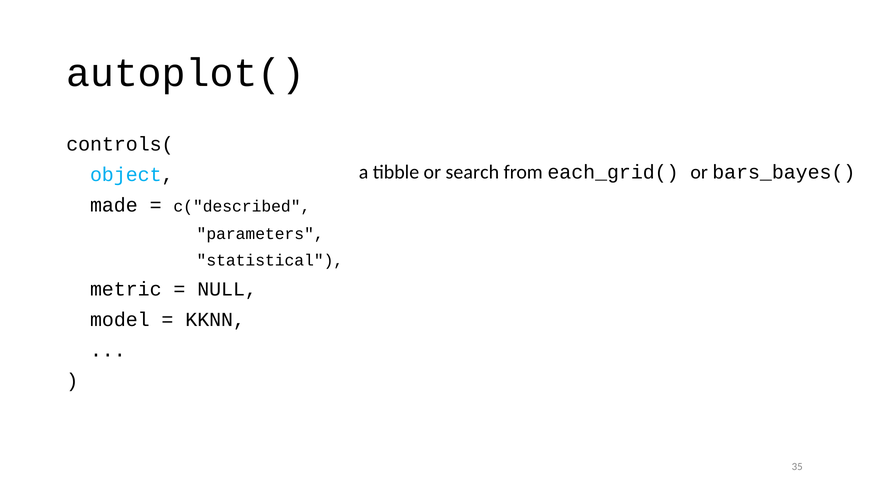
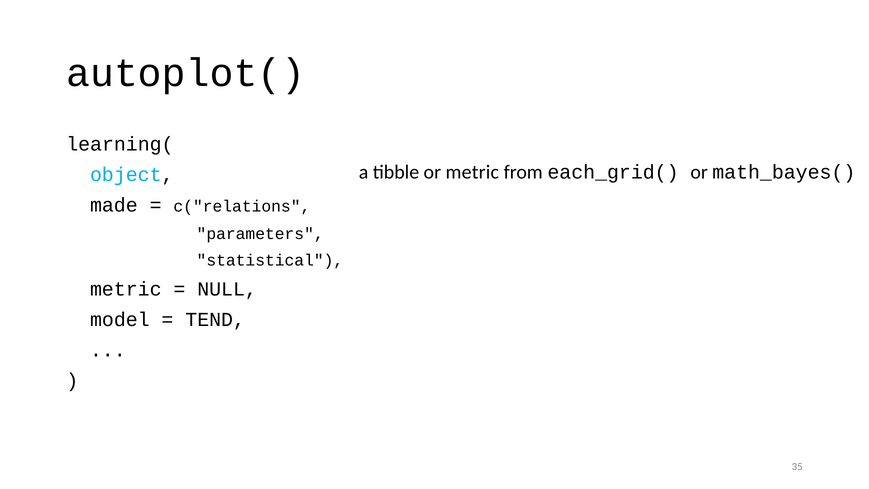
controls(: controls( -> learning(
or search: search -> metric
bars_bayes(: bars_bayes( -> math_bayes(
c("described: c("described -> c("relations
KKNN: KKNN -> TEND
